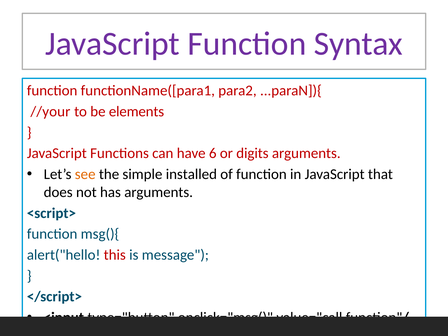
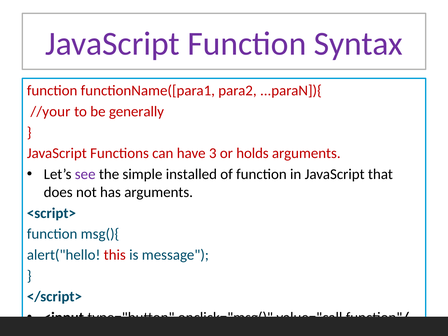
elements: elements -> generally
6: 6 -> 3
digits: digits -> holds
see colour: orange -> purple
